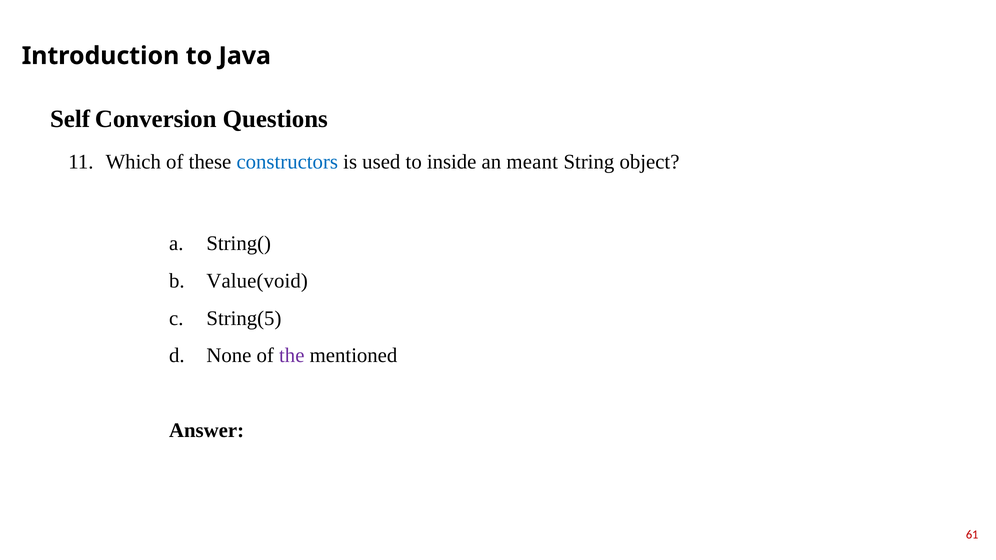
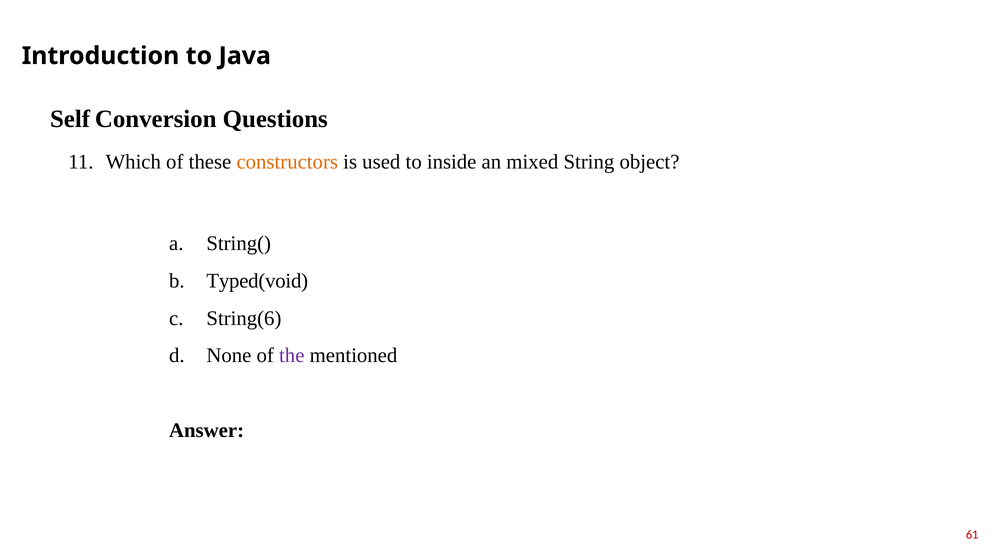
constructors colour: blue -> orange
meant: meant -> mixed
Value(void: Value(void -> Typed(void
String(5: String(5 -> String(6
